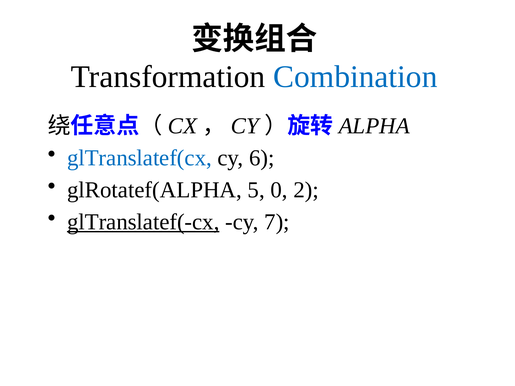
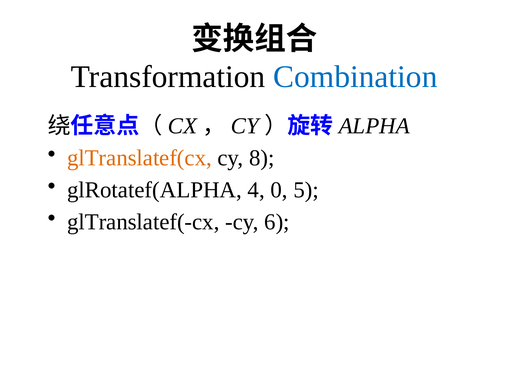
glTranslatef(cx colour: blue -> orange
6: 6 -> 8
5: 5 -> 4
2: 2 -> 5
glTranslatef(-cx underline: present -> none
7: 7 -> 6
